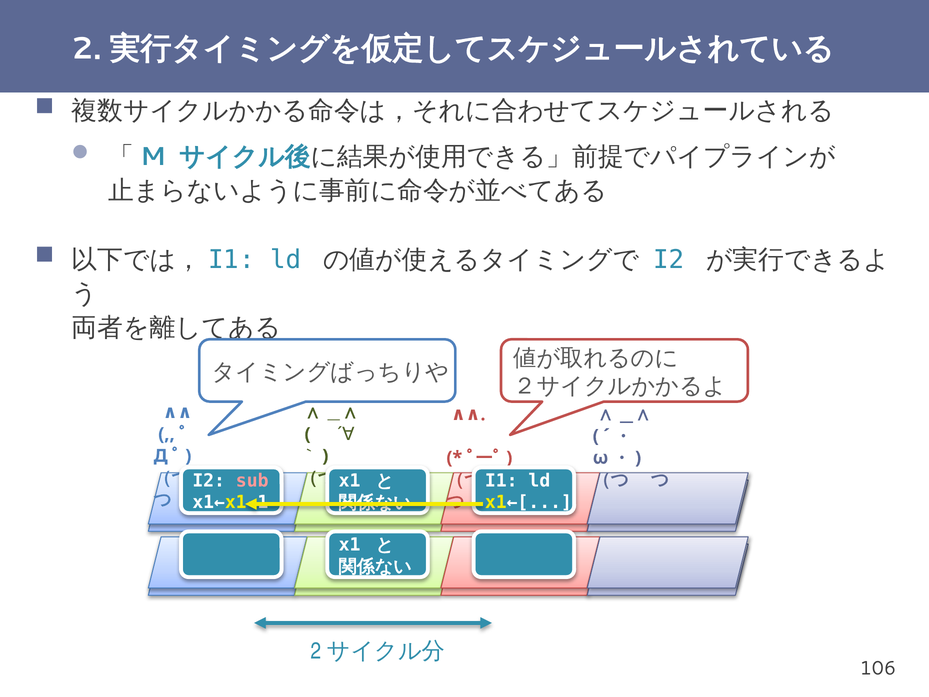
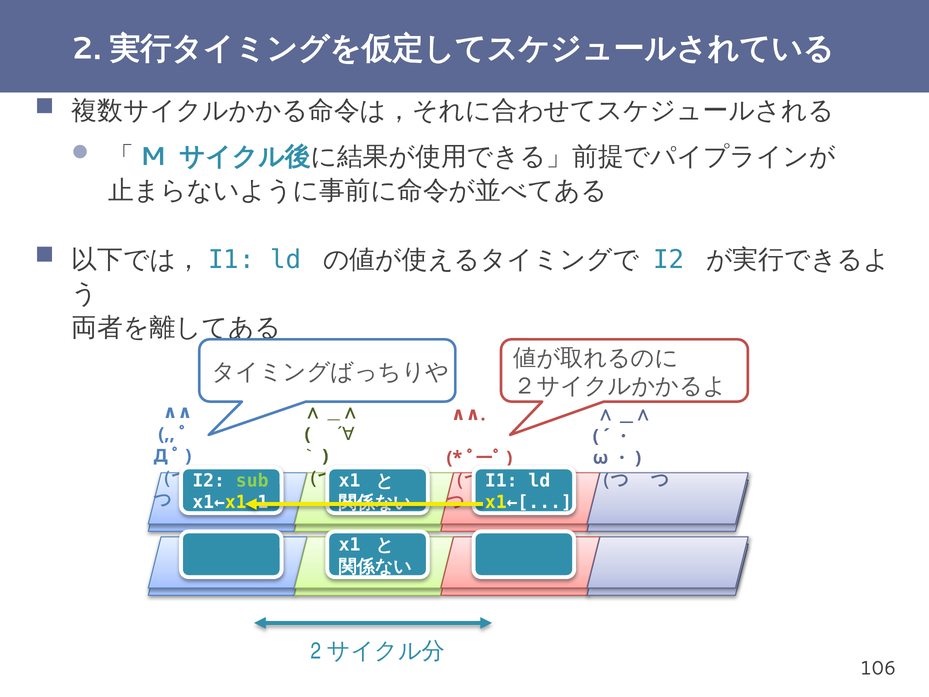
sub colour: pink -> light green
